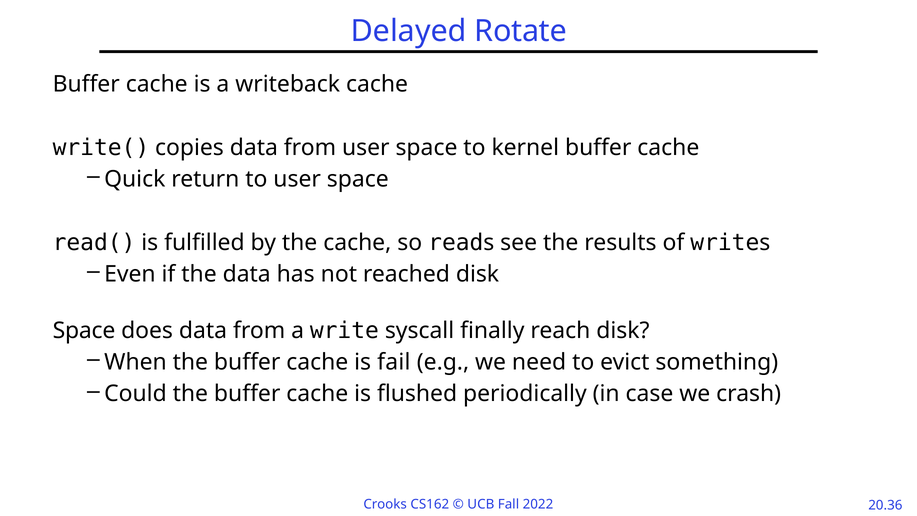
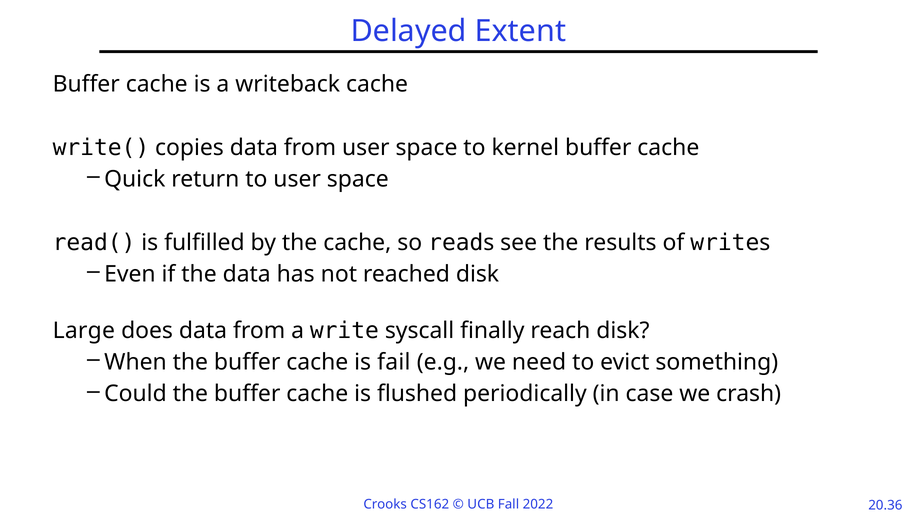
Rotate: Rotate -> Extent
Space at (84, 330): Space -> Large
